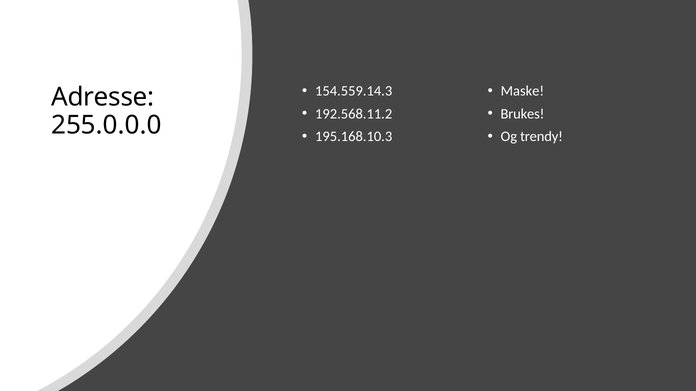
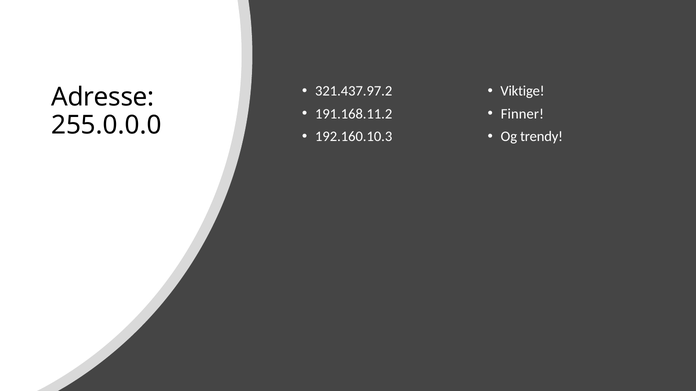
154.559.14.3: 154.559.14.3 -> 321.437.97.2
Maske: Maske -> Viktige
192.568.11.2: 192.568.11.2 -> 191.168.11.2
Brukes: Brukes -> Finner
195.168.10.3: 195.168.10.3 -> 192.160.10.3
